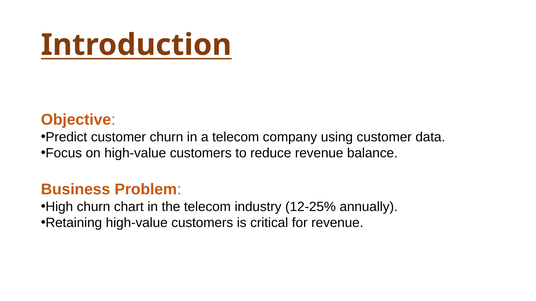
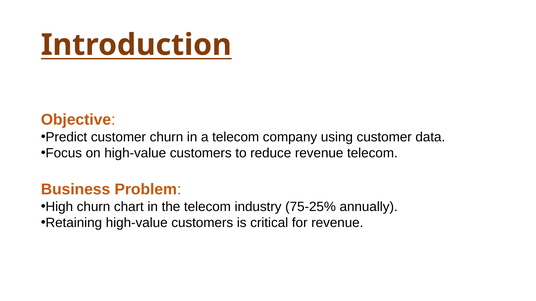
revenue balance: balance -> telecom
12-25%: 12-25% -> 75-25%
